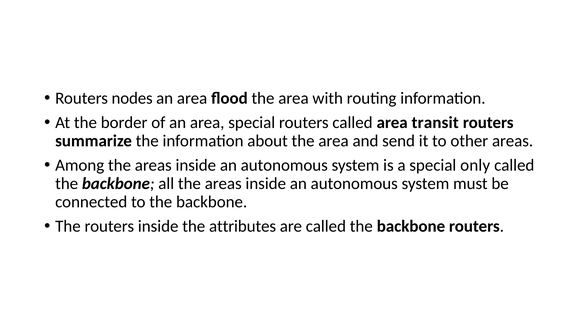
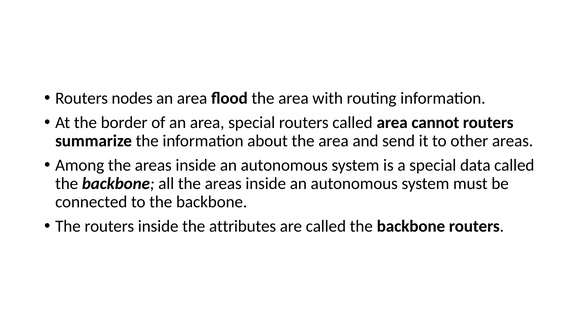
transit: transit -> cannot
only: only -> data
